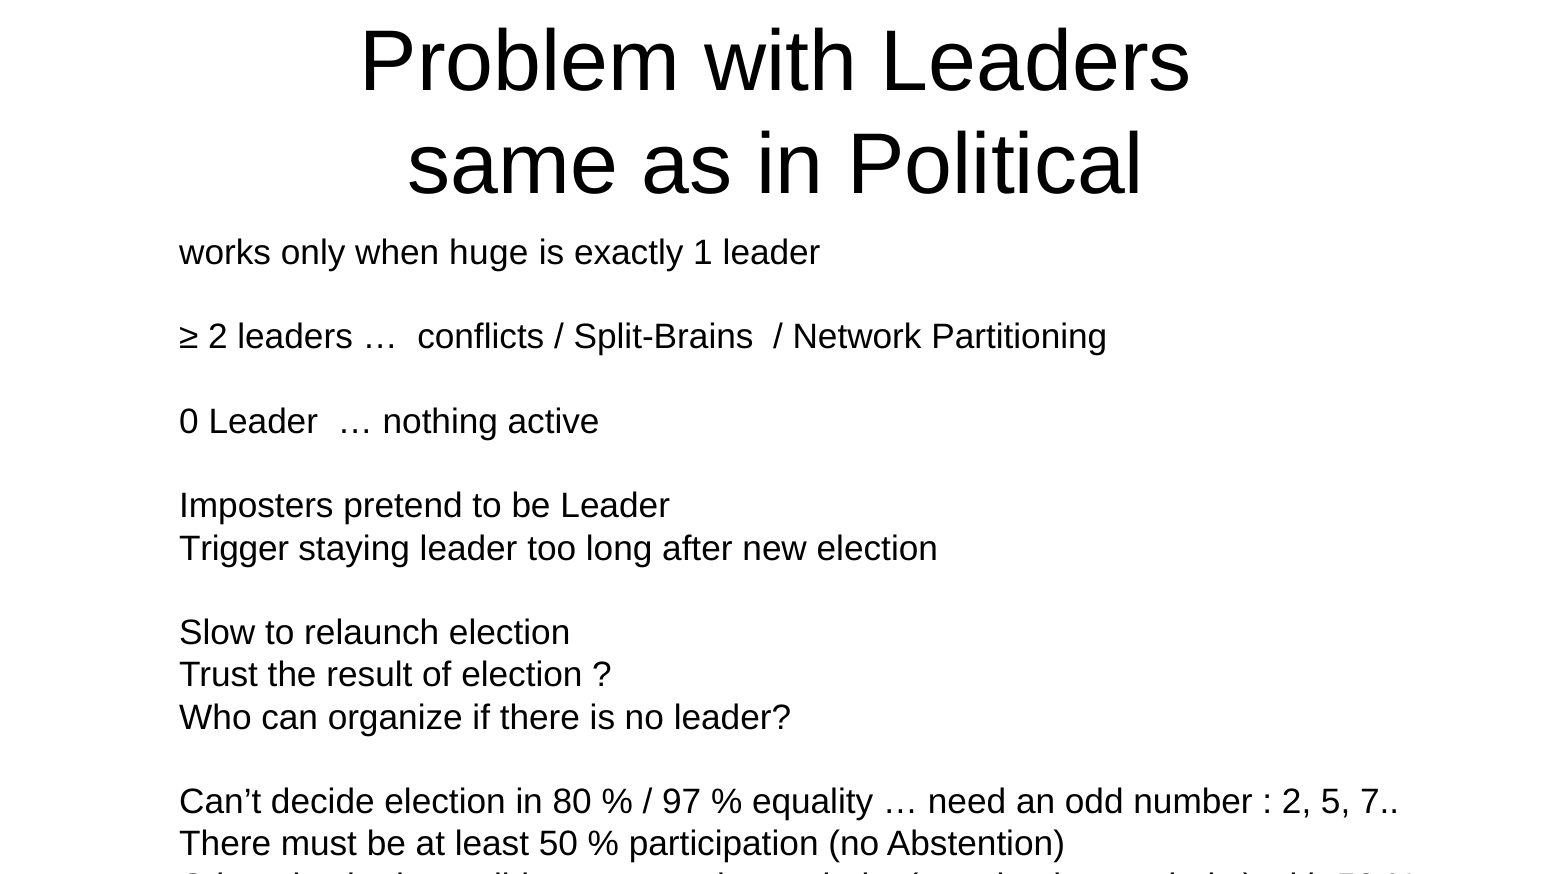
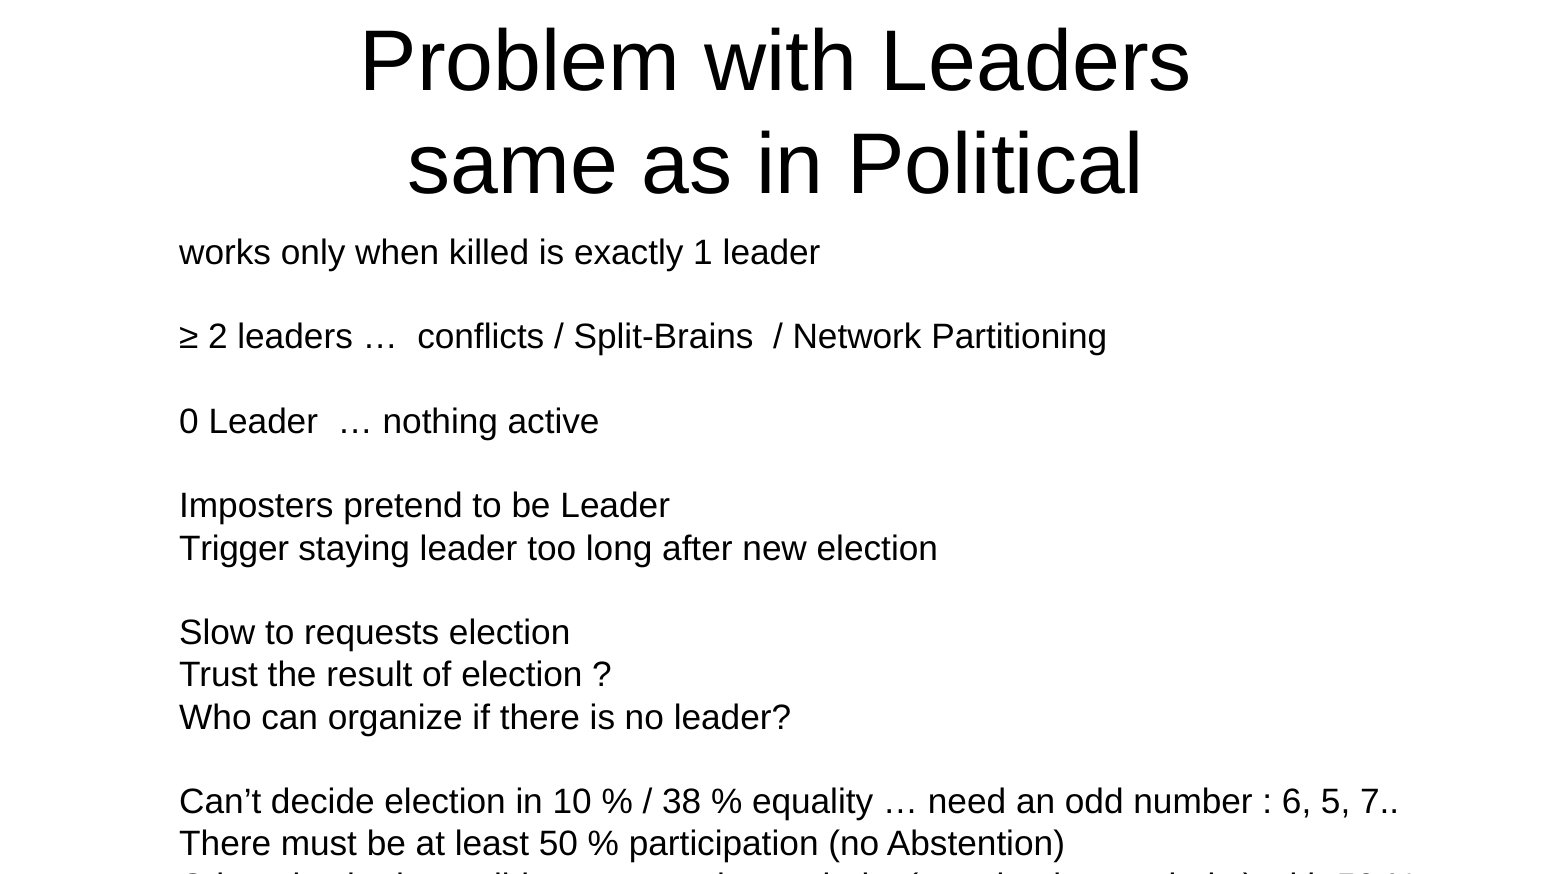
huge: huge -> killed
relaunch: relaunch -> requests
80: 80 -> 10
97: 97 -> 38
2 at (1297, 802): 2 -> 6
